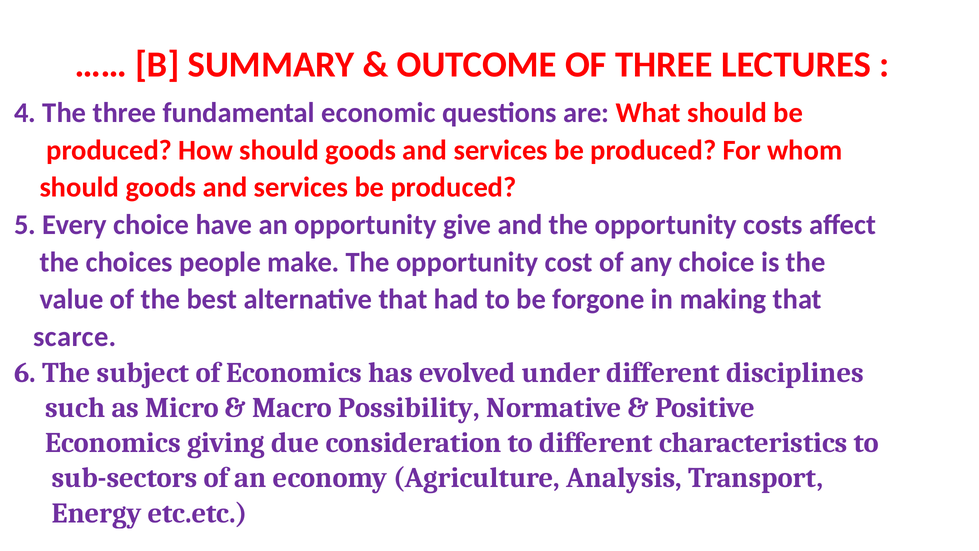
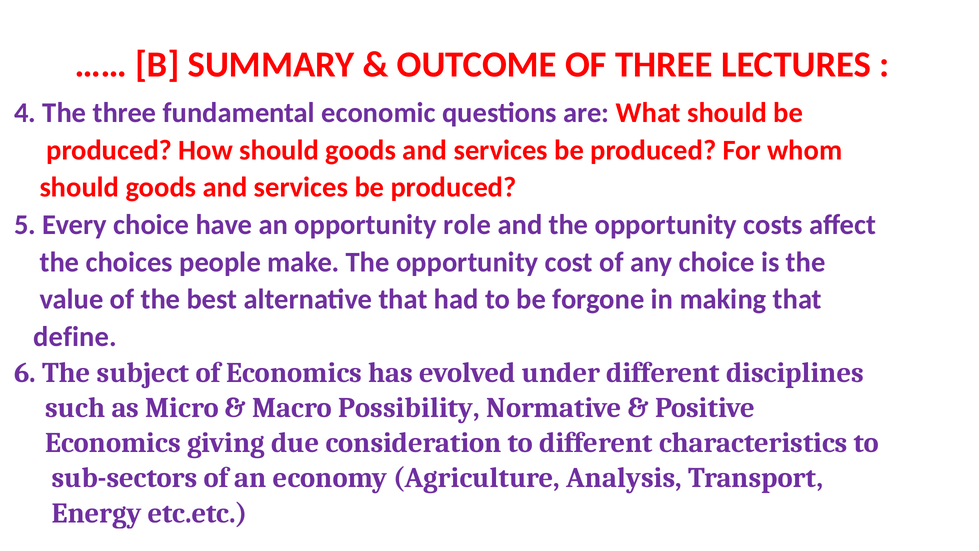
give: give -> role
scarce: scarce -> define
